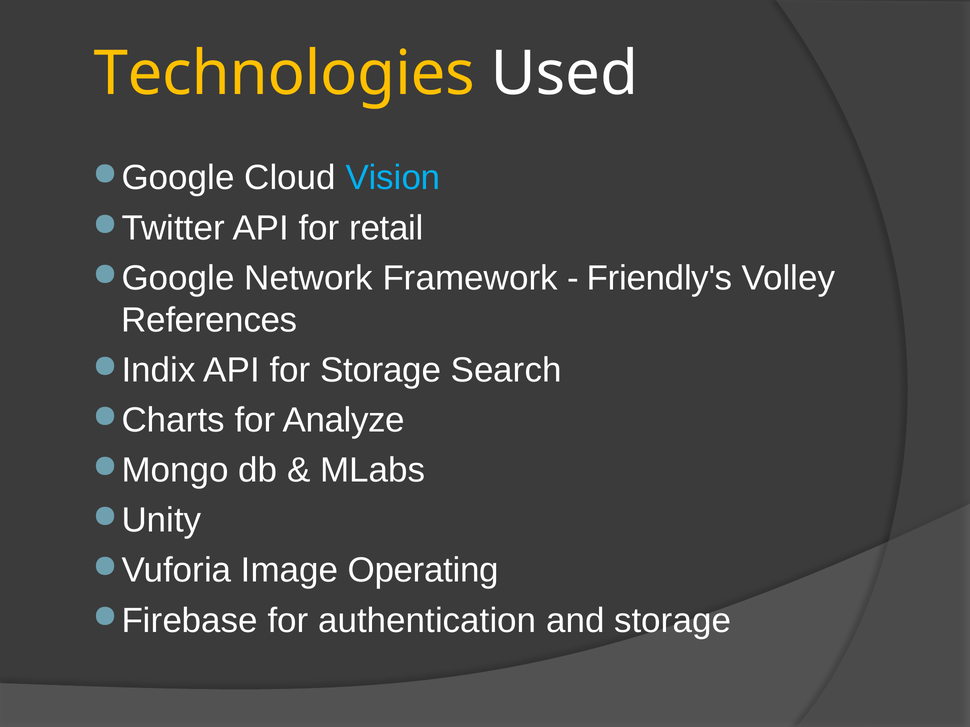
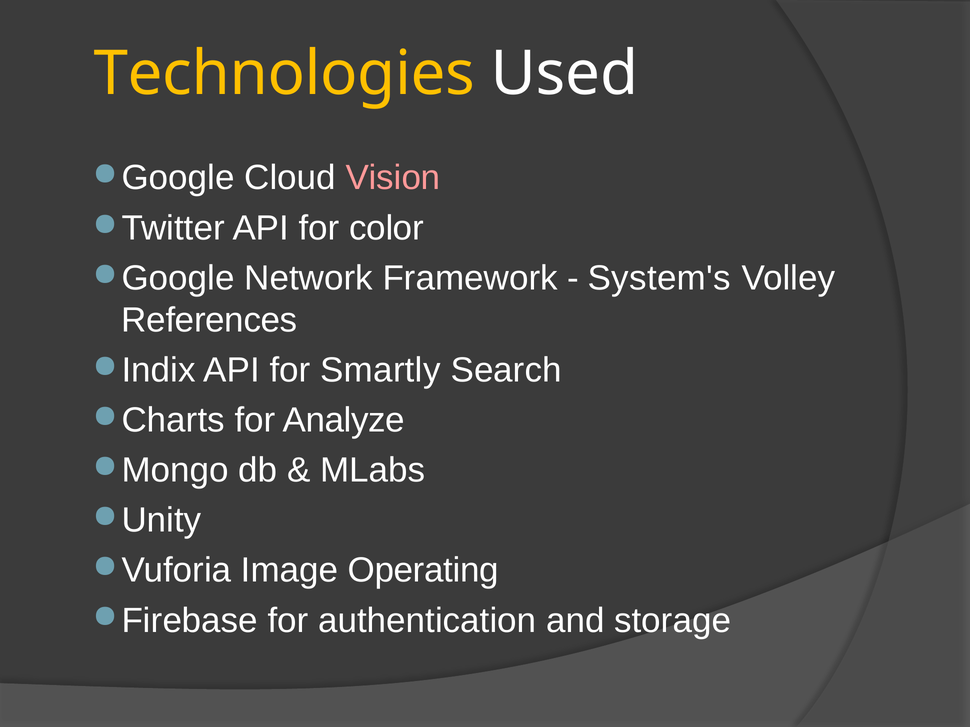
Vision colour: light blue -> pink
retail: retail -> color
Friendly's: Friendly's -> System's
for Storage: Storage -> Smartly
